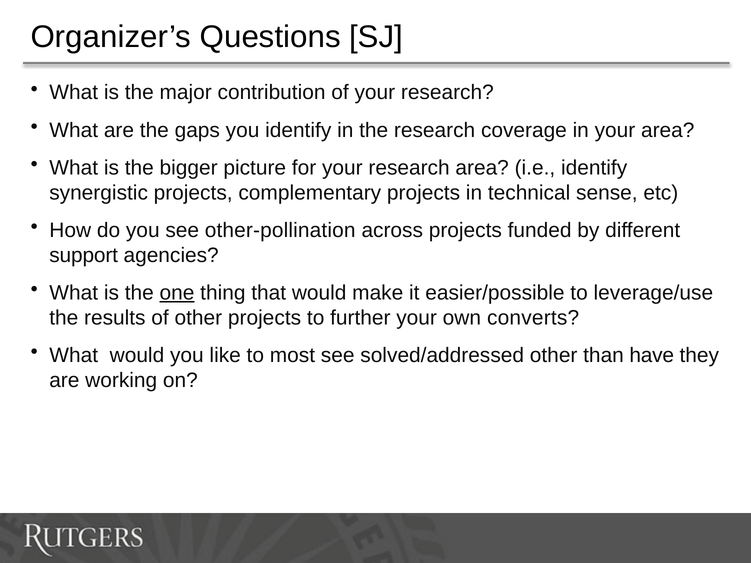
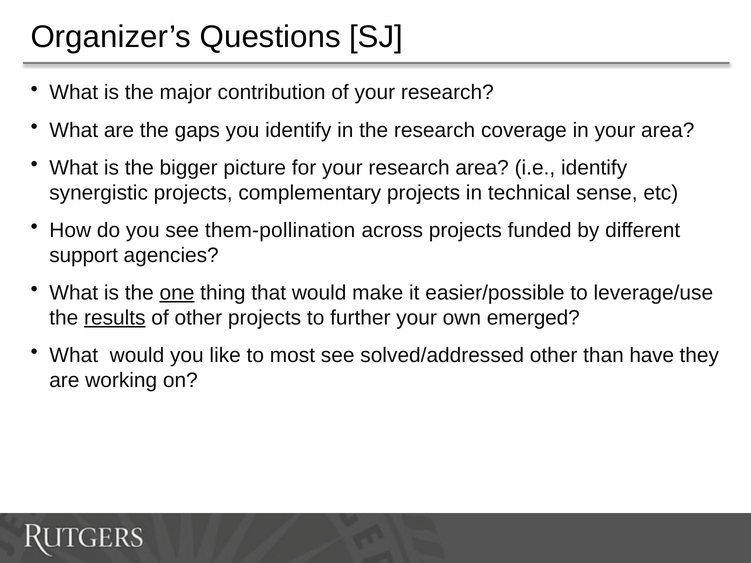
other-pollination: other-pollination -> them-pollination
results underline: none -> present
converts: converts -> emerged
